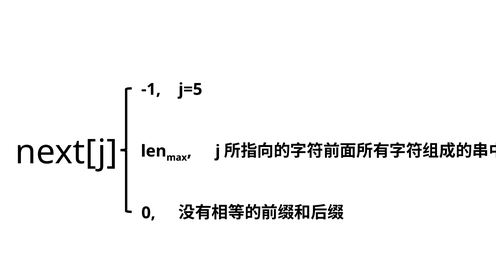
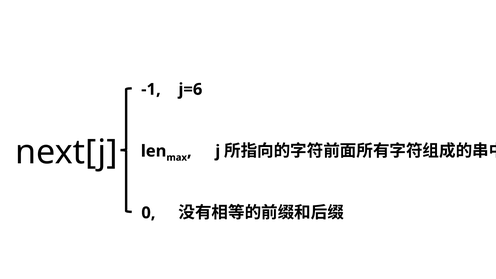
j=5: j=5 -> j=6
